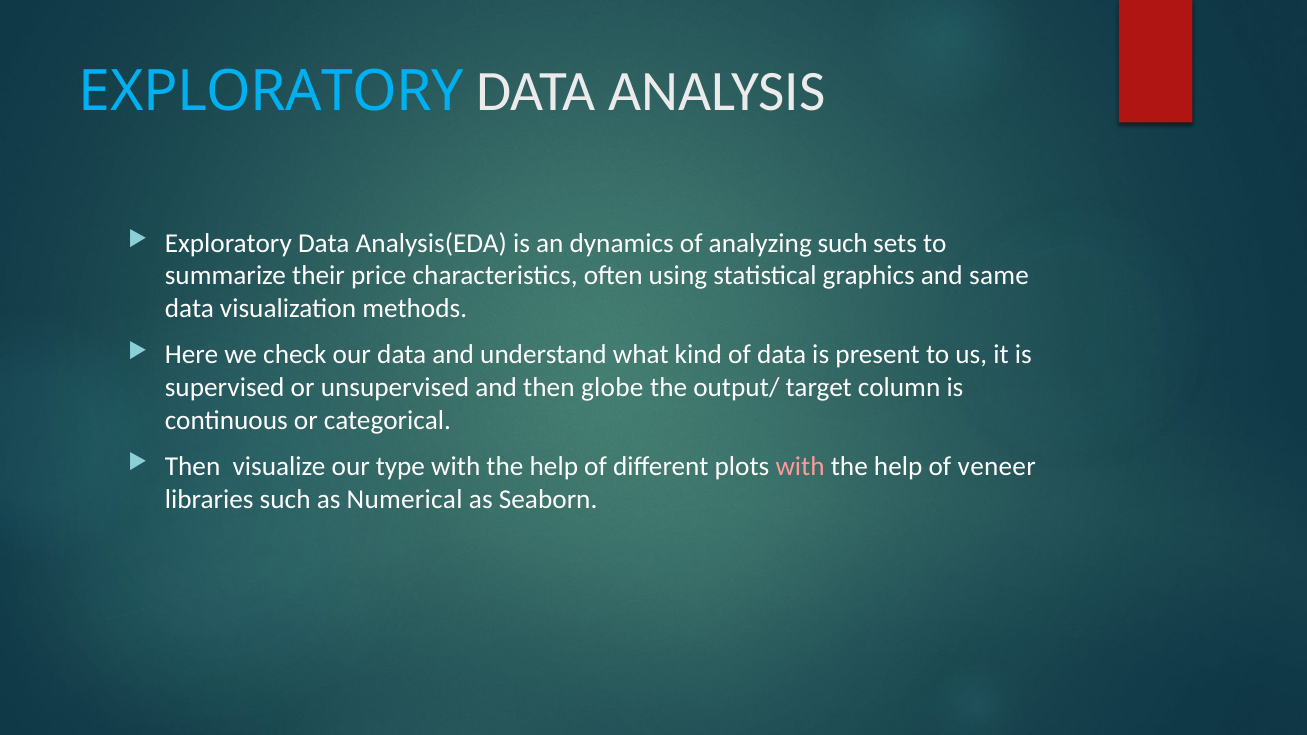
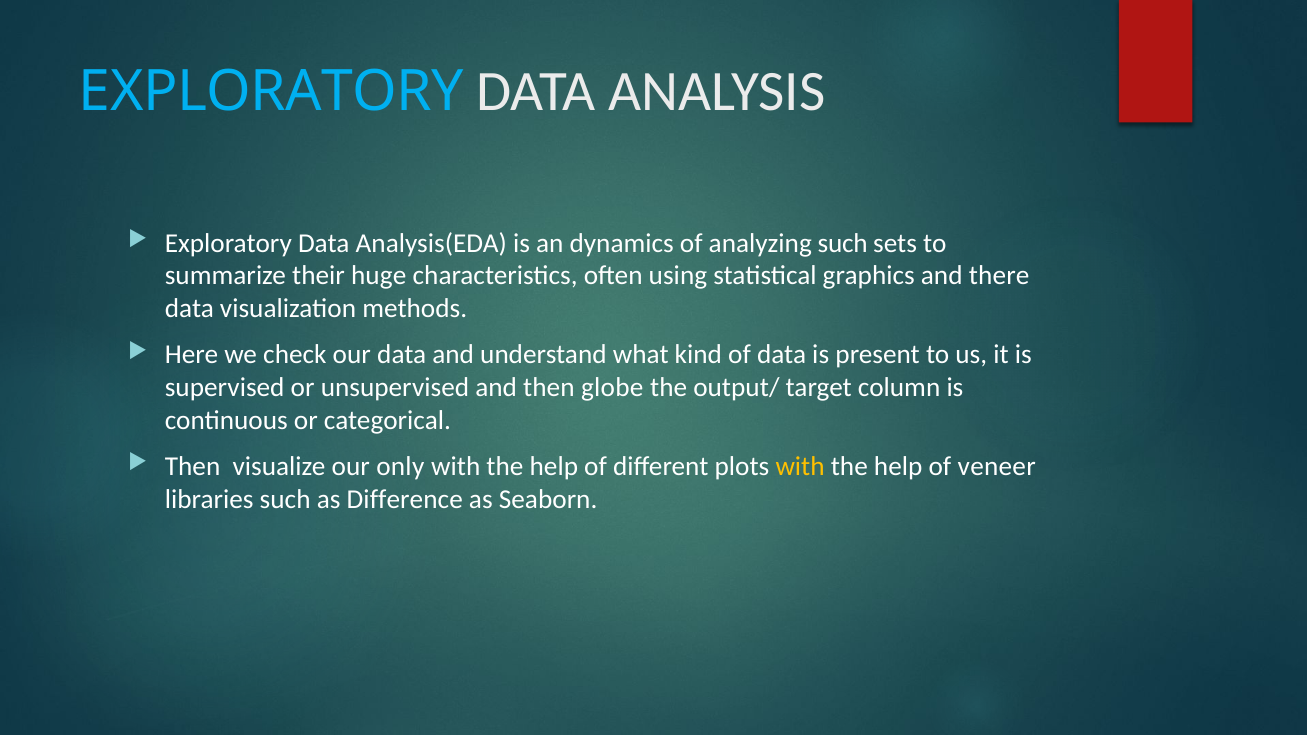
price: price -> huge
same: same -> there
type: type -> only
with at (800, 467) colour: pink -> yellow
Numerical: Numerical -> Difference
